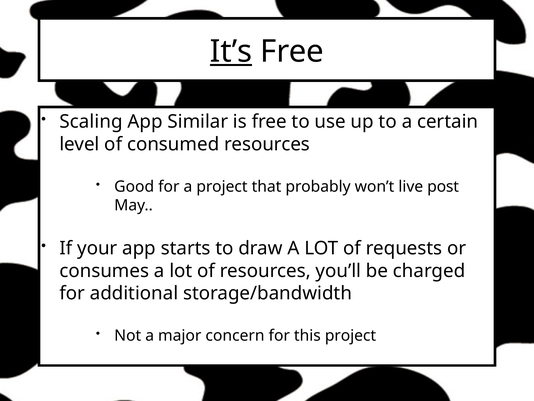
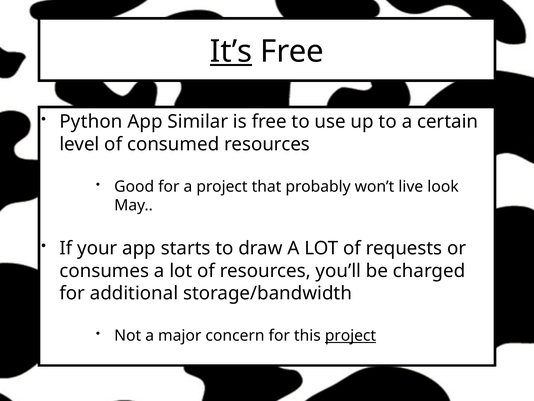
Scaling: Scaling -> Python
post: post -> look
project at (350, 335) underline: none -> present
